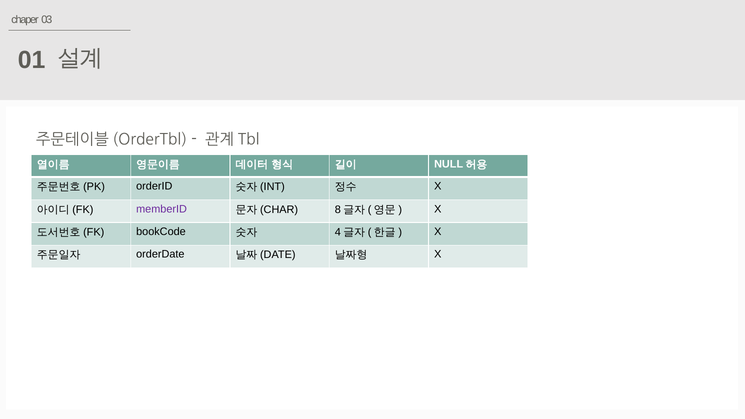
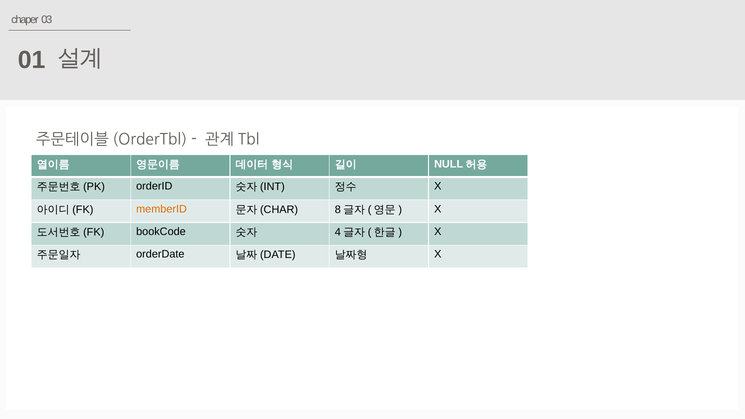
memberID colour: purple -> orange
